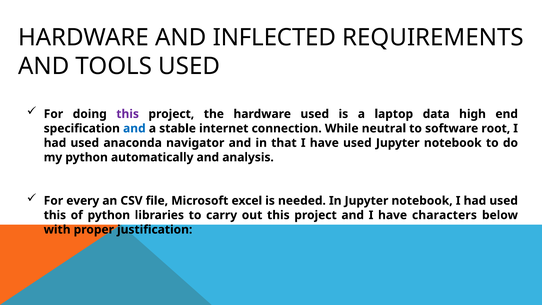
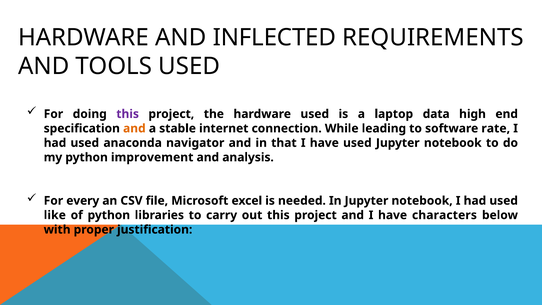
and at (134, 128) colour: blue -> orange
neutral: neutral -> leading
root: root -> rate
automatically: automatically -> improvement
this at (55, 215): this -> like
